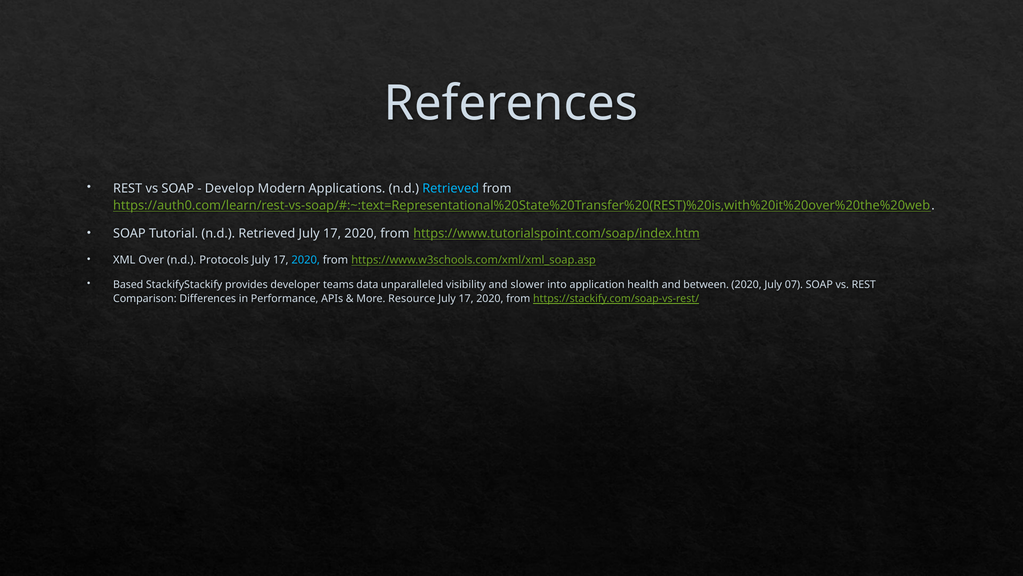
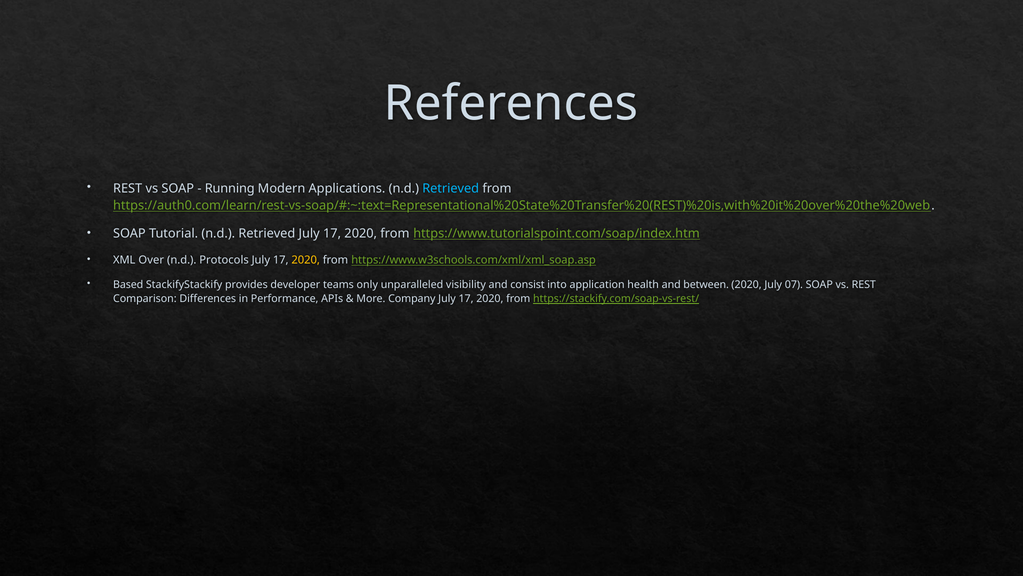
Develop: Develop -> Running
2020 at (306, 260) colour: light blue -> yellow
data: data -> only
slower: slower -> consist
Resource: Resource -> Company
